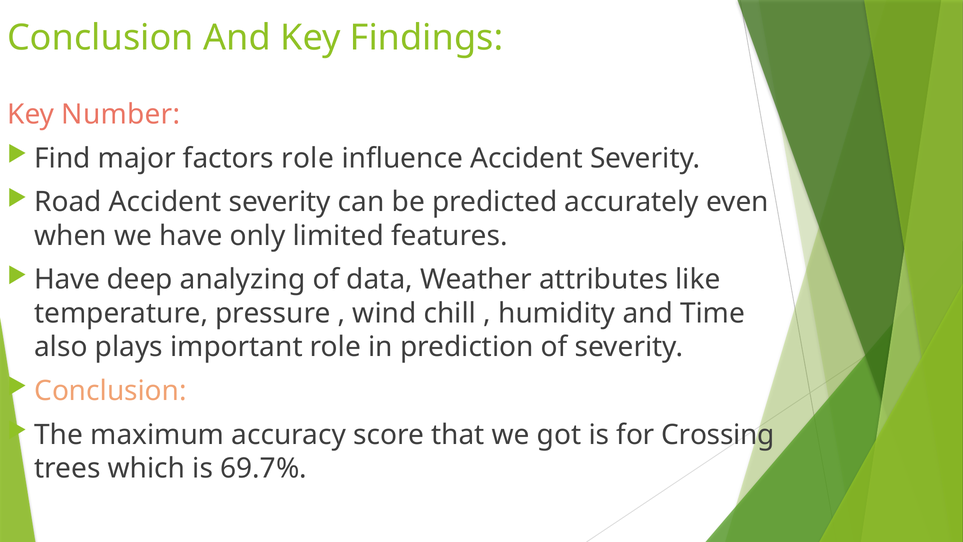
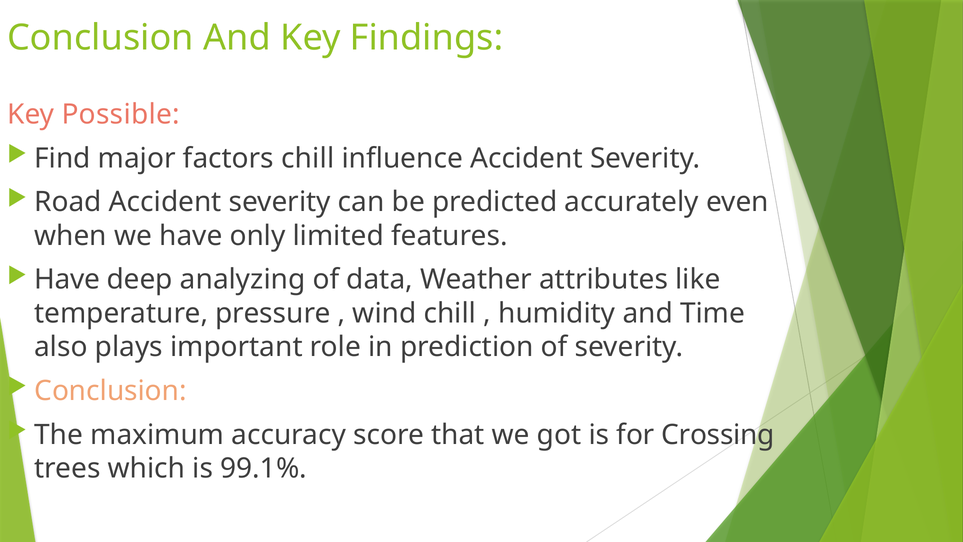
Number: Number -> Possible
factors role: role -> chill
69.7%: 69.7% -> 99.1%
